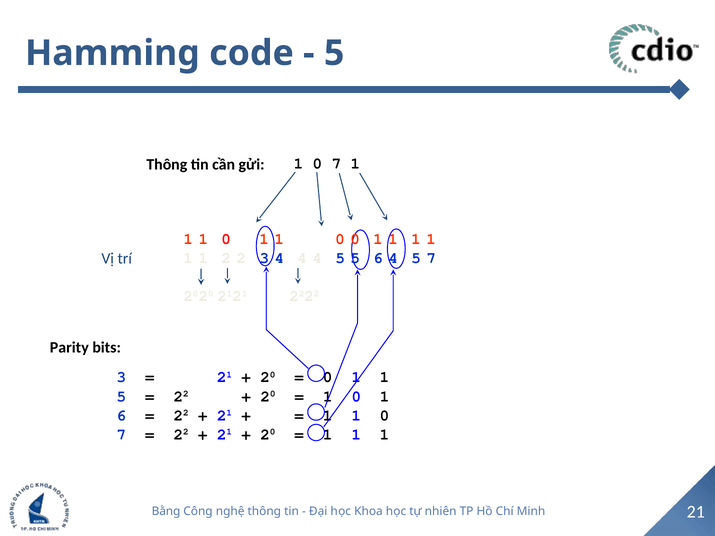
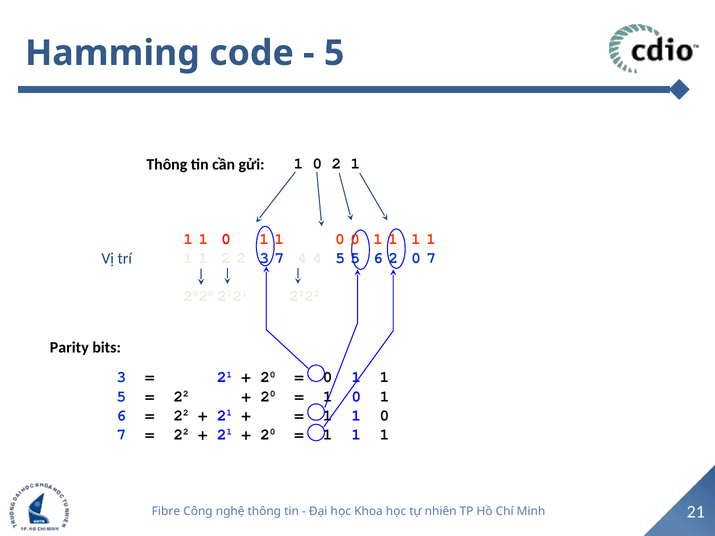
gửi 1 0 7: 7 -> 2
1 2 4: 4 -> 7
5 4: 4 -> 2
6 5: 5 -> 0
Bằng: Bằng -> Fibre
